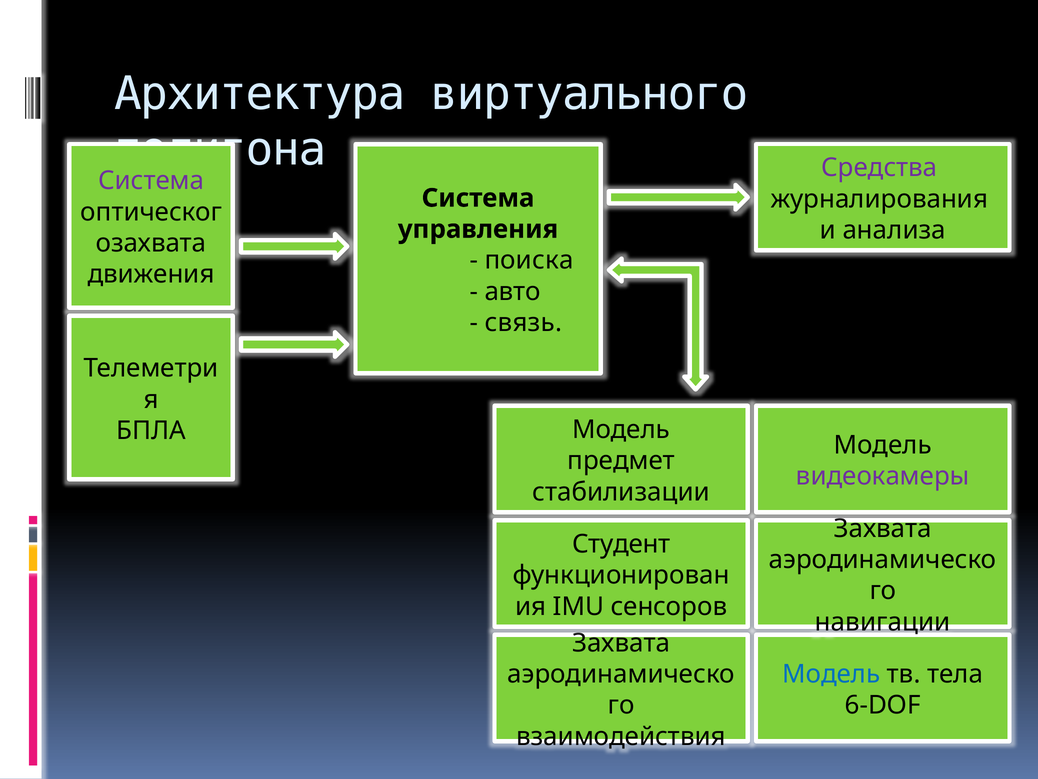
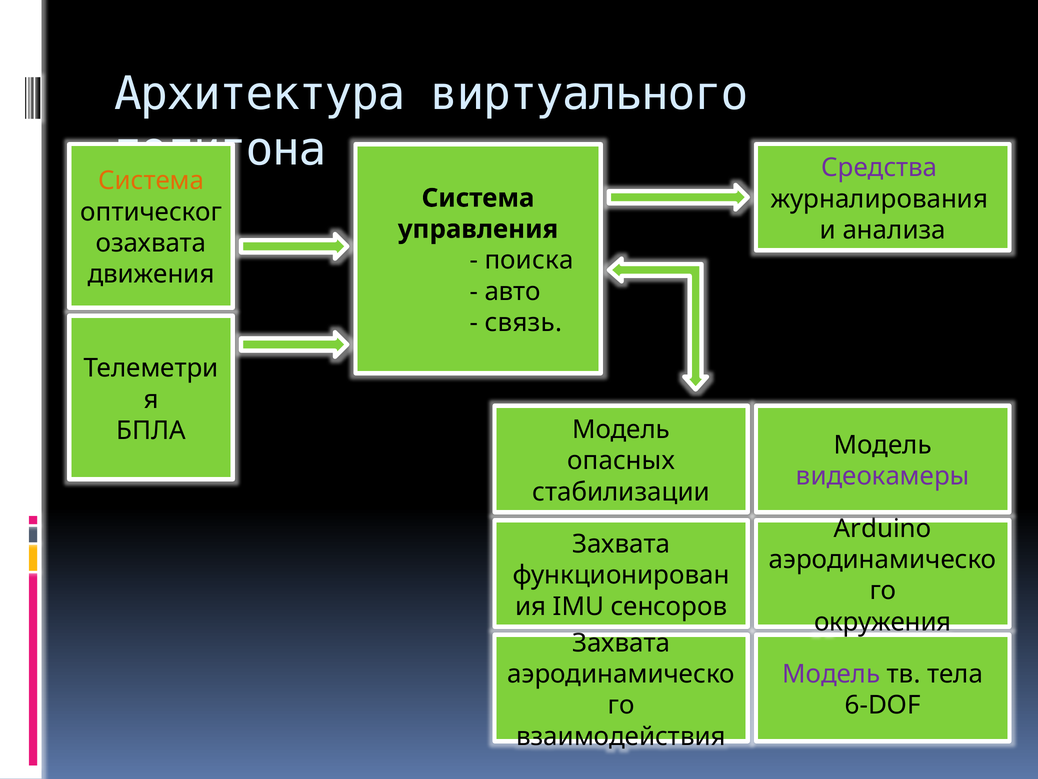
Система at (151, 181) colour: purple -> orange
предмет: предмет -> опасных
Захвата at (883, 528): Захвата -> Arduino
Студент at (621, 544): Студент -> Захвата
навигации: навигации -> окружения
Модель at (831, 674) colour: blue -> purple
